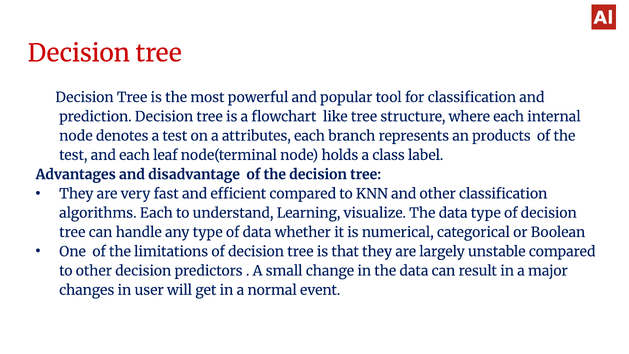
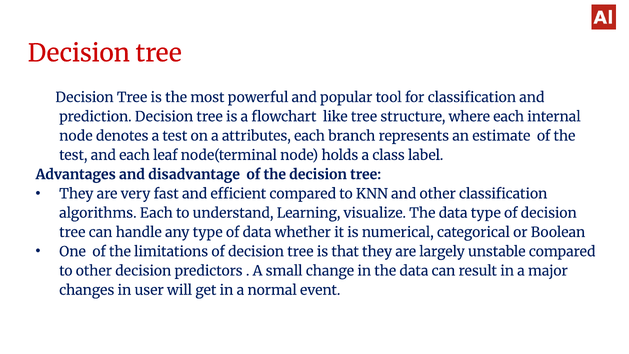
products: products -> estimate
